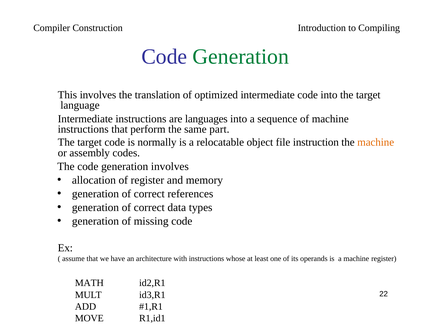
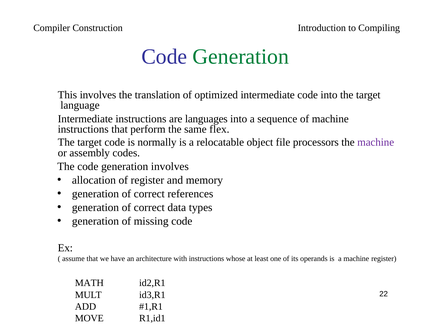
part: part -> flex
instruction: instruction -> processors
machine at (376, 142) colour: orange -> purple
